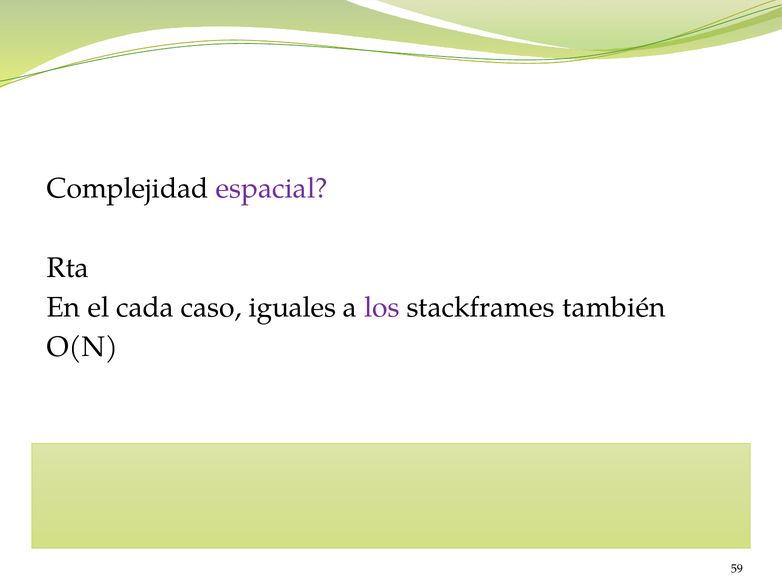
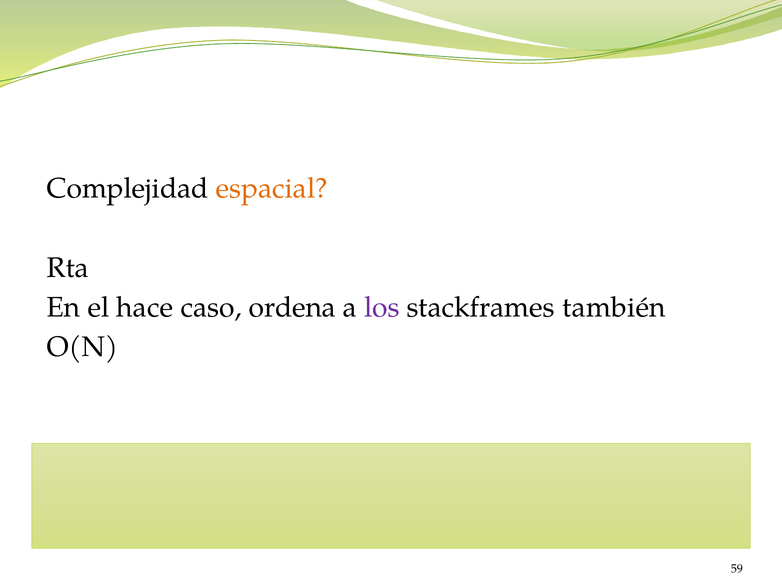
espacial colour: purple -> orange
cada: cada -> hace
iguales: iguales -> ordena
